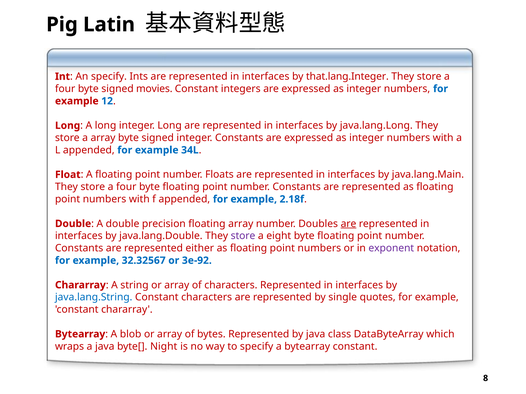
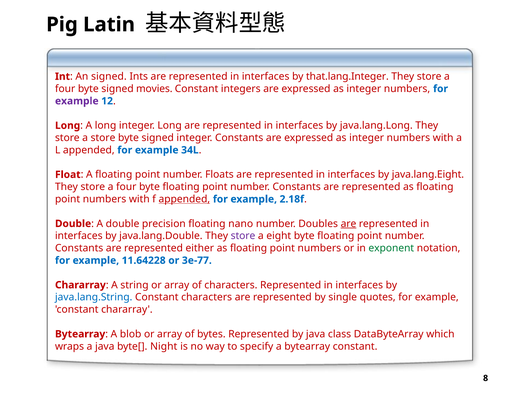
An specify: specify -> signed
example at (77, 101) colour: red -> purple
a array: array -> store
java.lang.Main: java.lang.Main -> java.lang.Eight
appended at (184, 199) underline: none -> present
floating array: array -> nano
exponent colour: purple -> green
32.32567: 32.32567 -> 11.64228
3e-92: 3e-92 -> 3e-77
